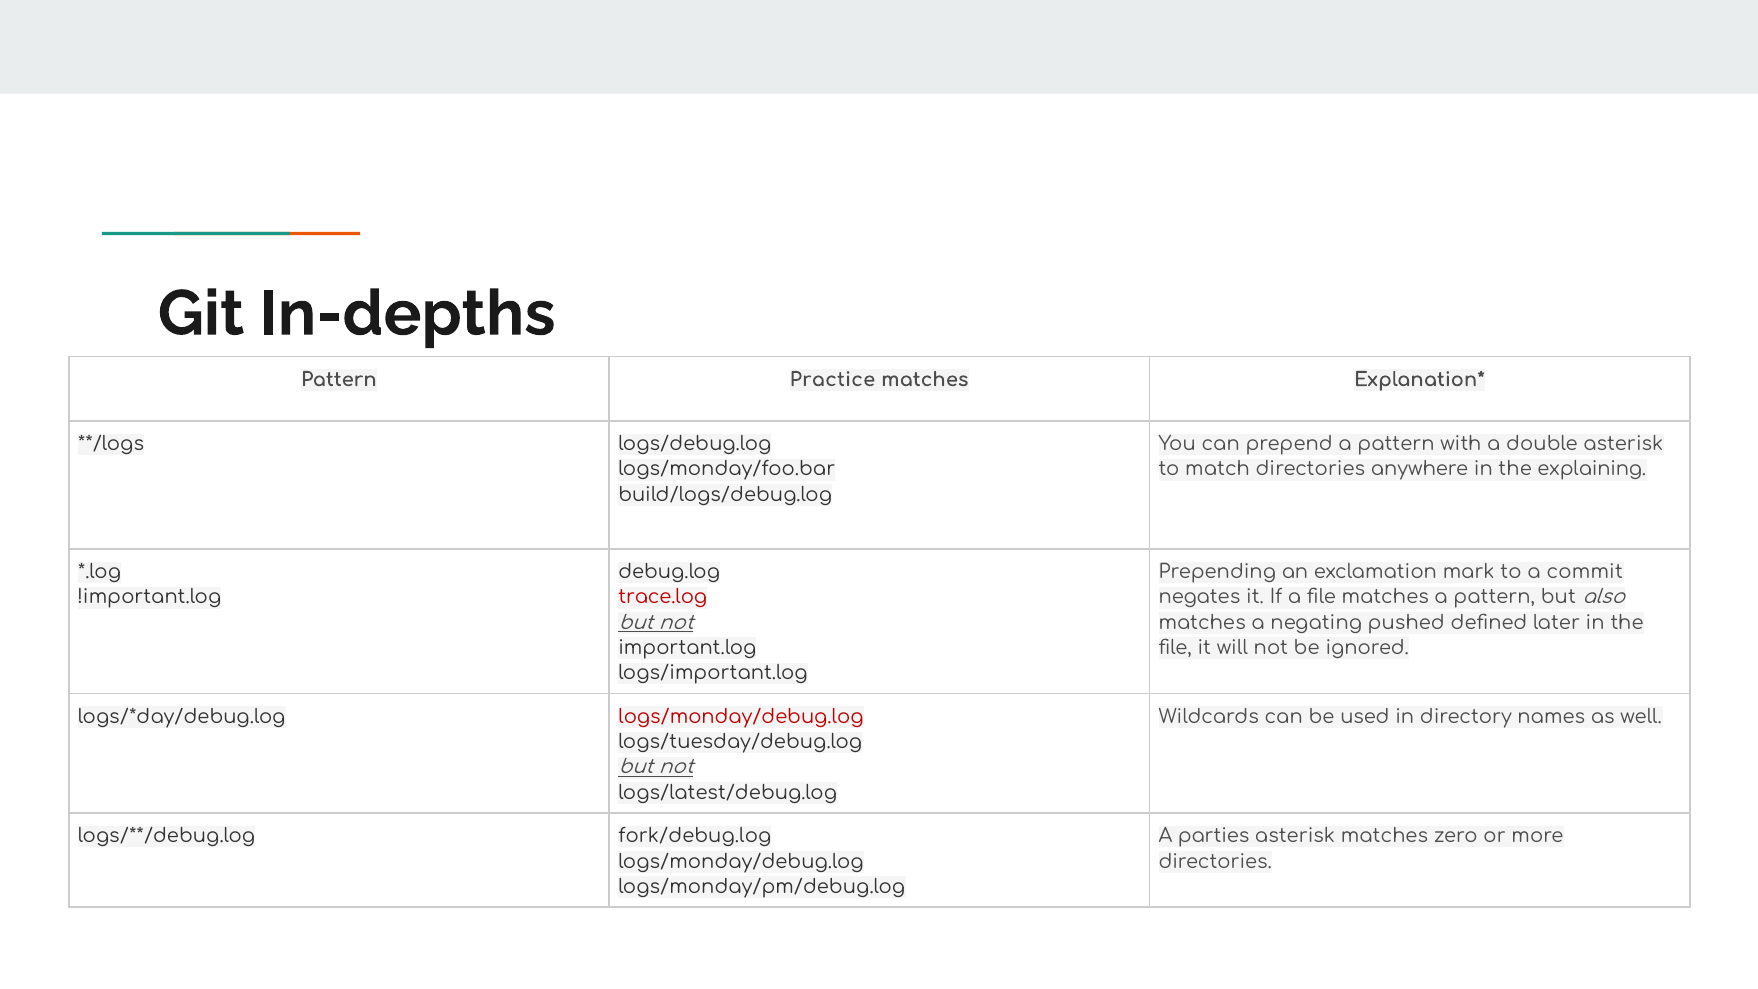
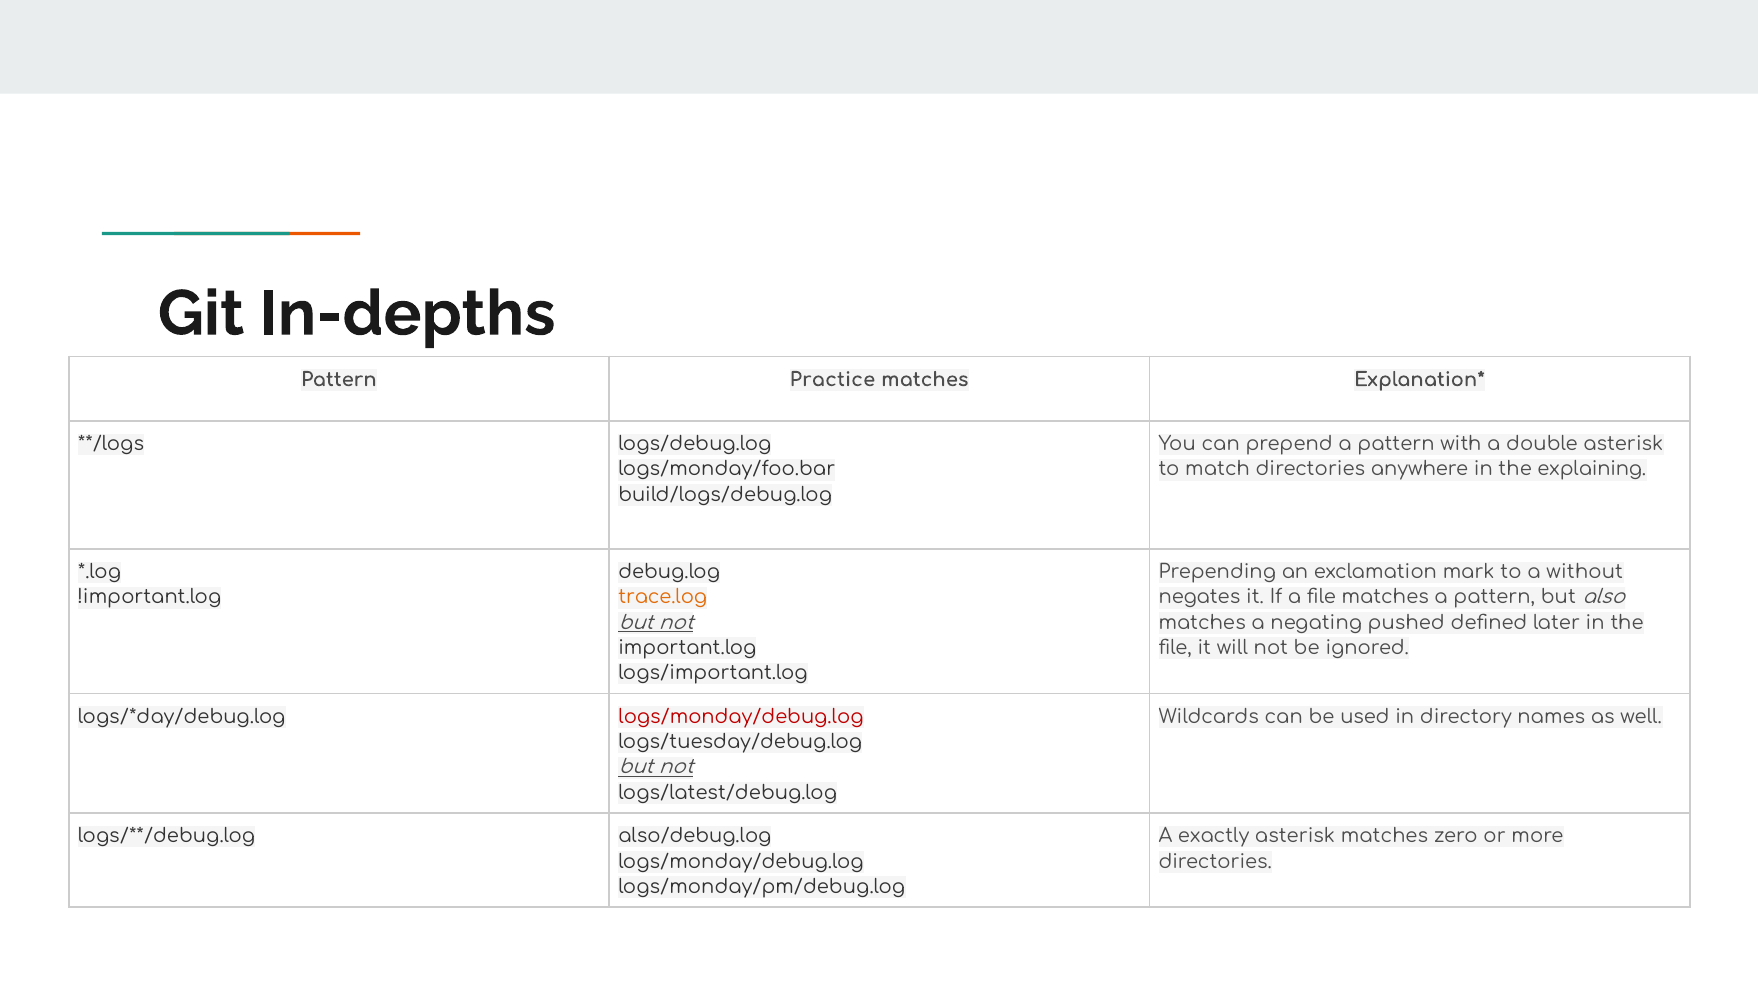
commit: commit -> without
trace.log colour: red -> orange
fork/debug.log: fork/debug.log -> also/debug.log
parties: parties -> exactly
